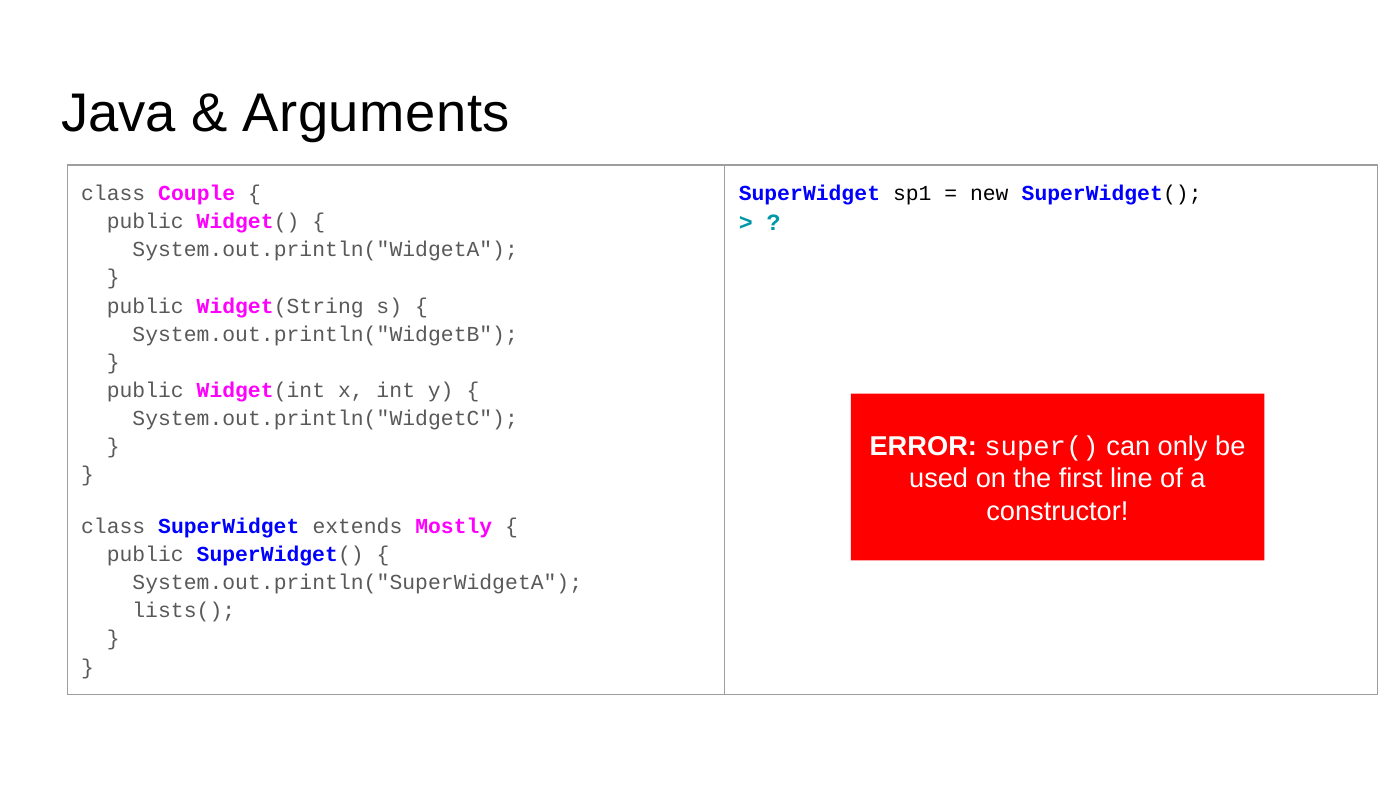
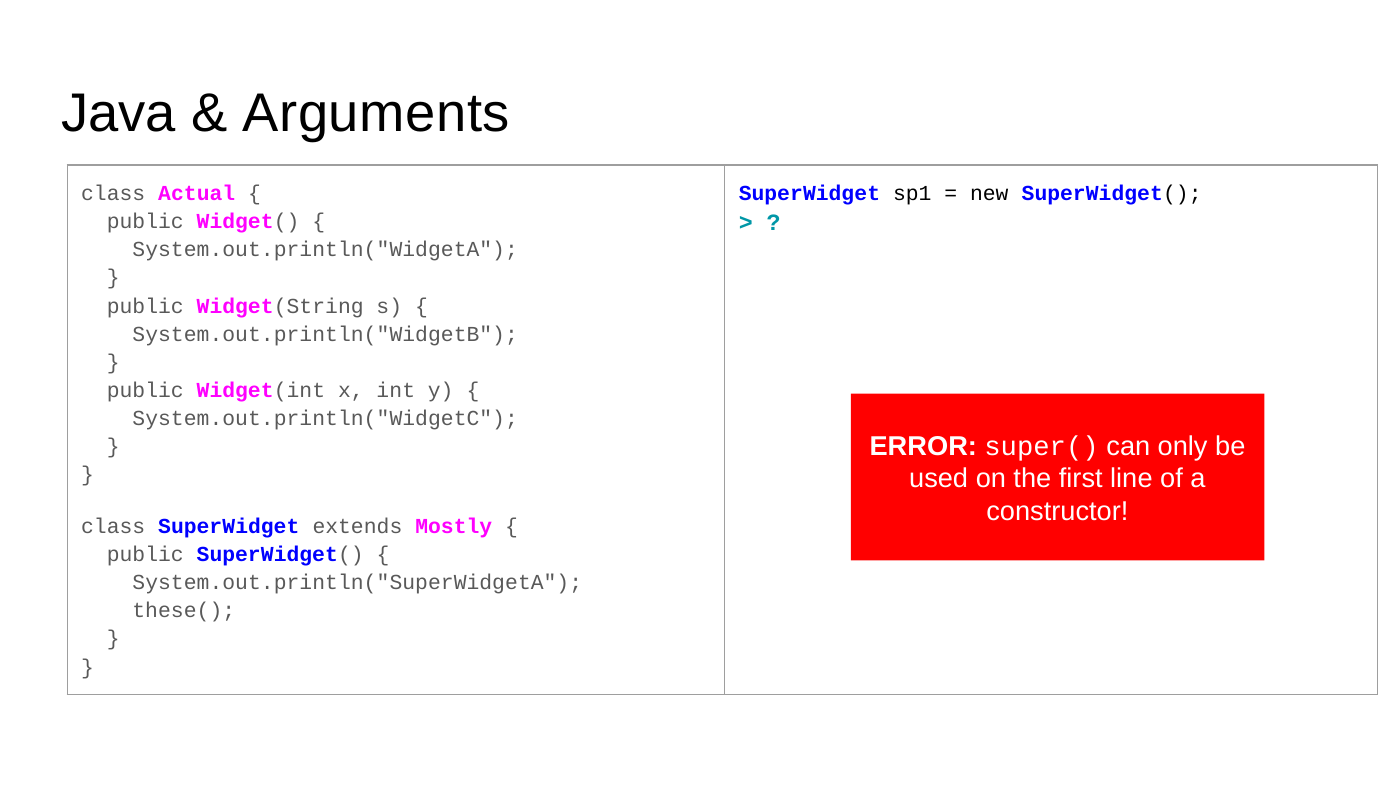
Couple: Couple -> Actual
lists(: lists( -> these(
